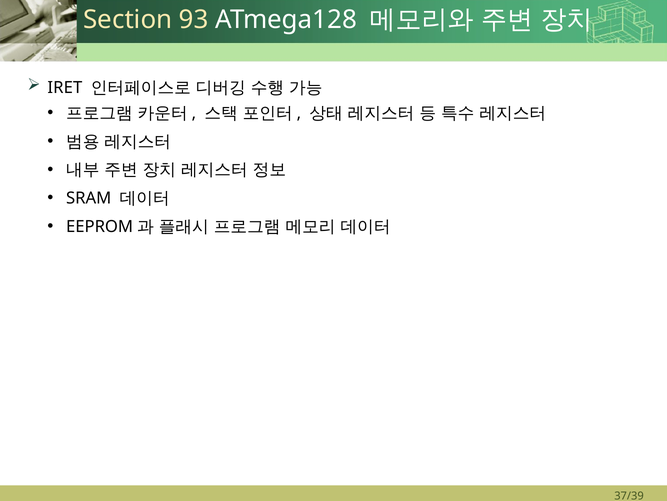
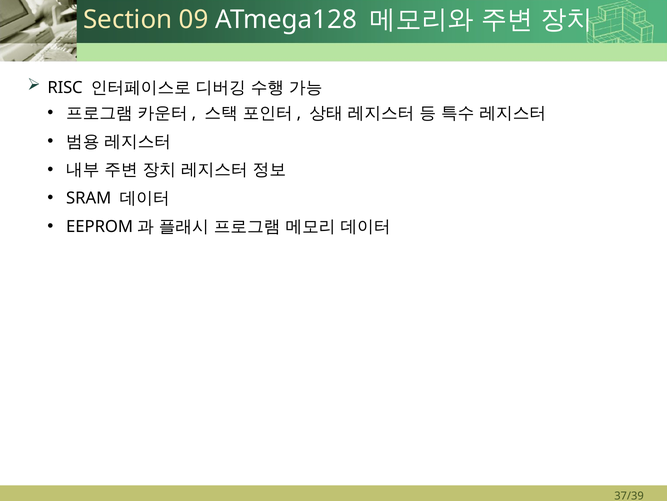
93: 93 -> 09
IRET: IRET -> RISC
